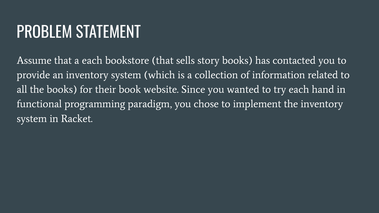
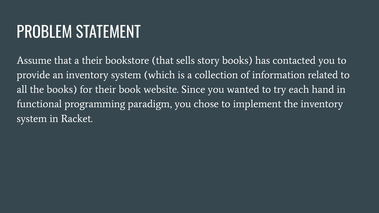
a each: each -> their
